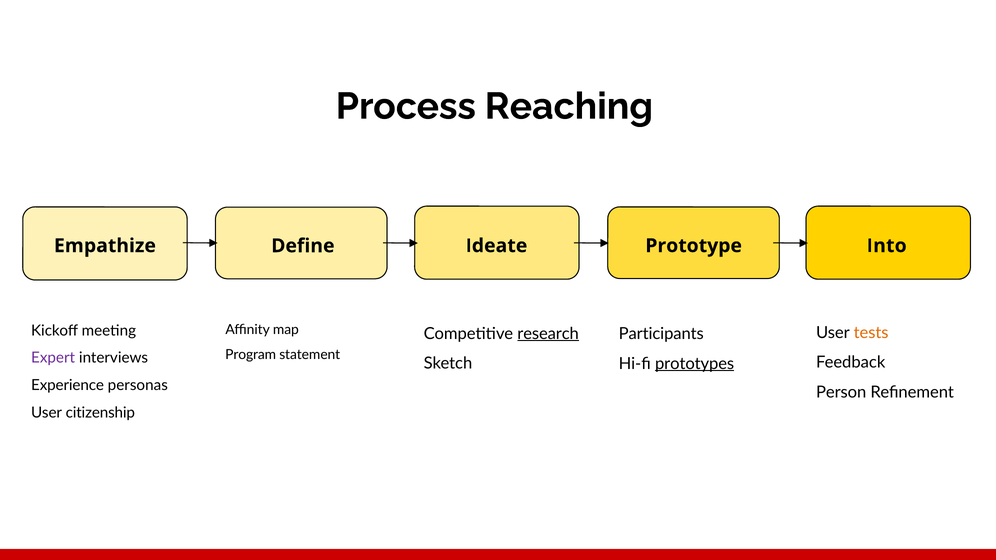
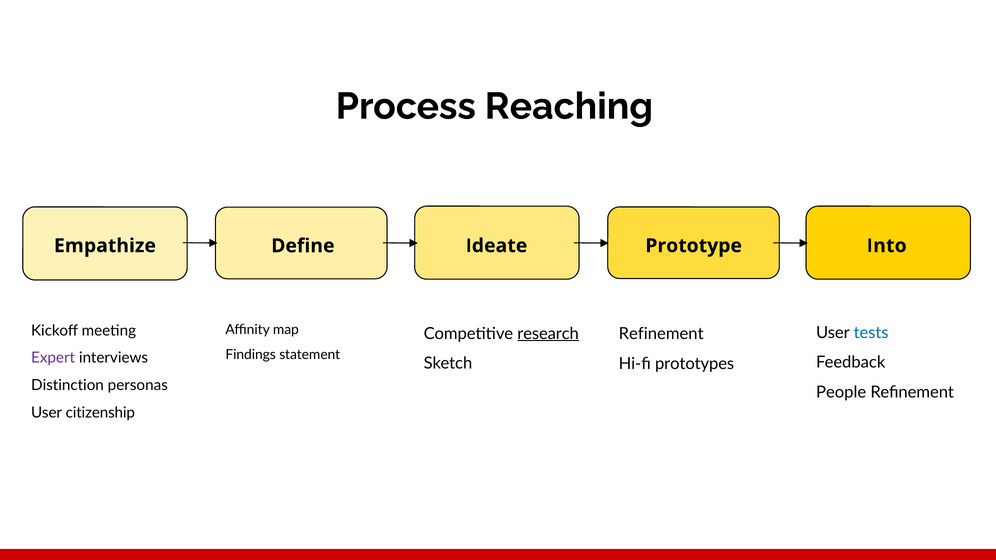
tests colour: orange -> blue
Participants at (661, 334): Participants -> Refinement
Program: Program -> Findings
prototypes underline: present -> none
Experience: Experience -> Distinction
Person: Person -> People
